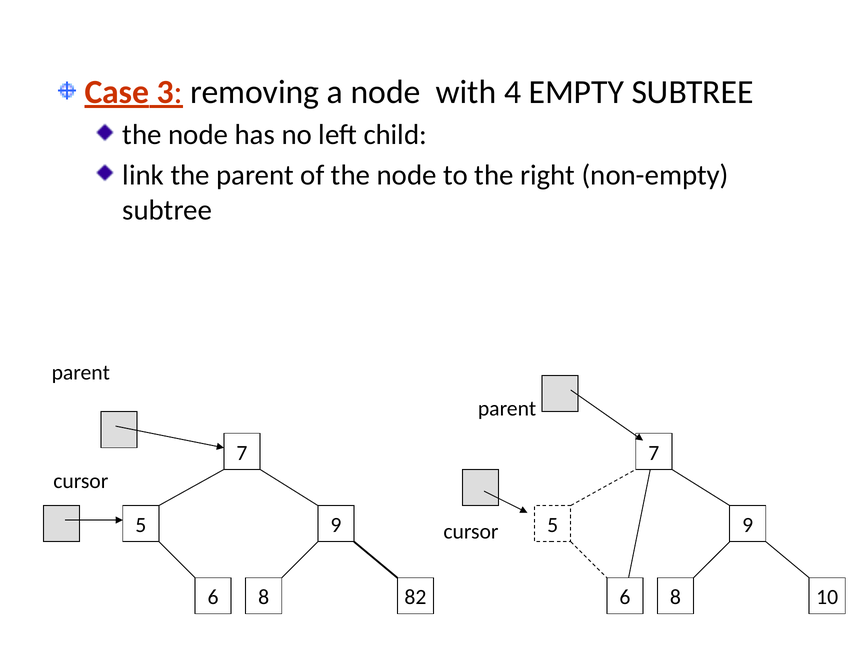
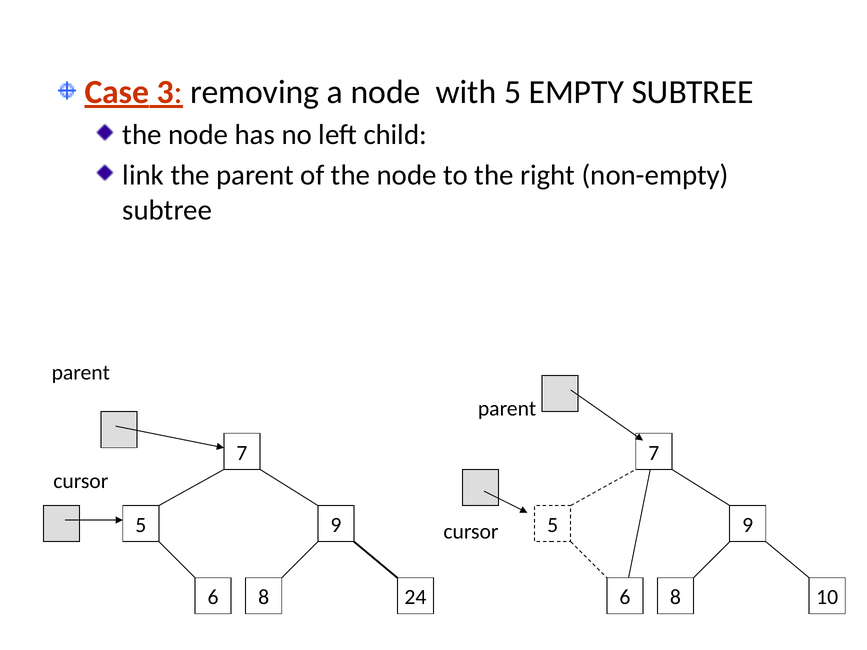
with 4: 4 -> 5
82: 82 -> 24
